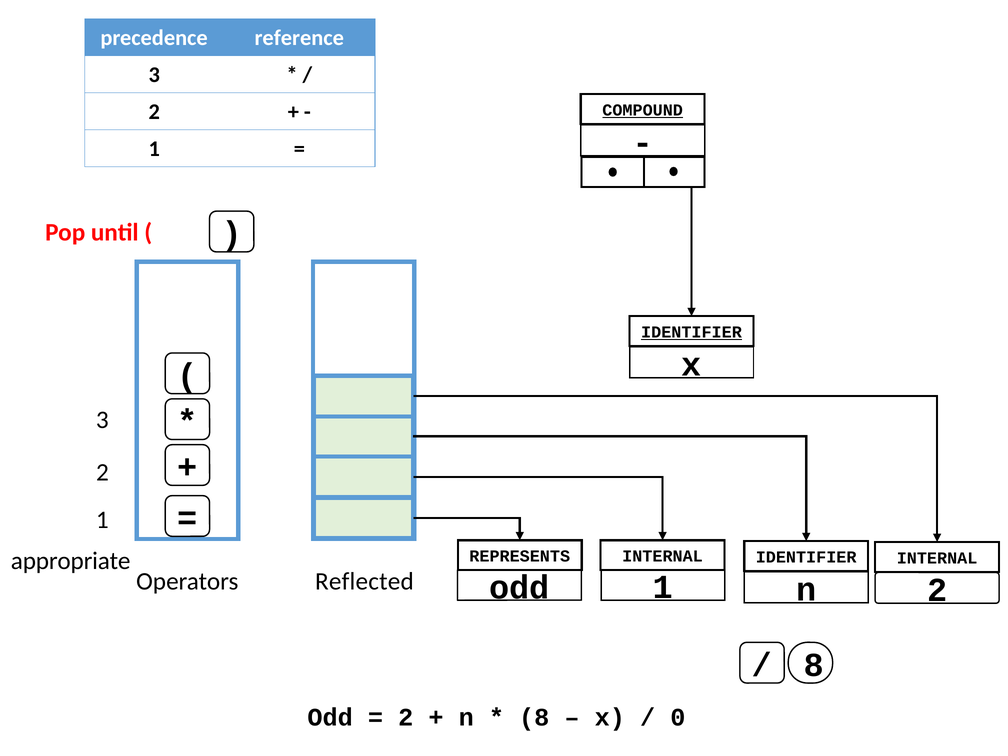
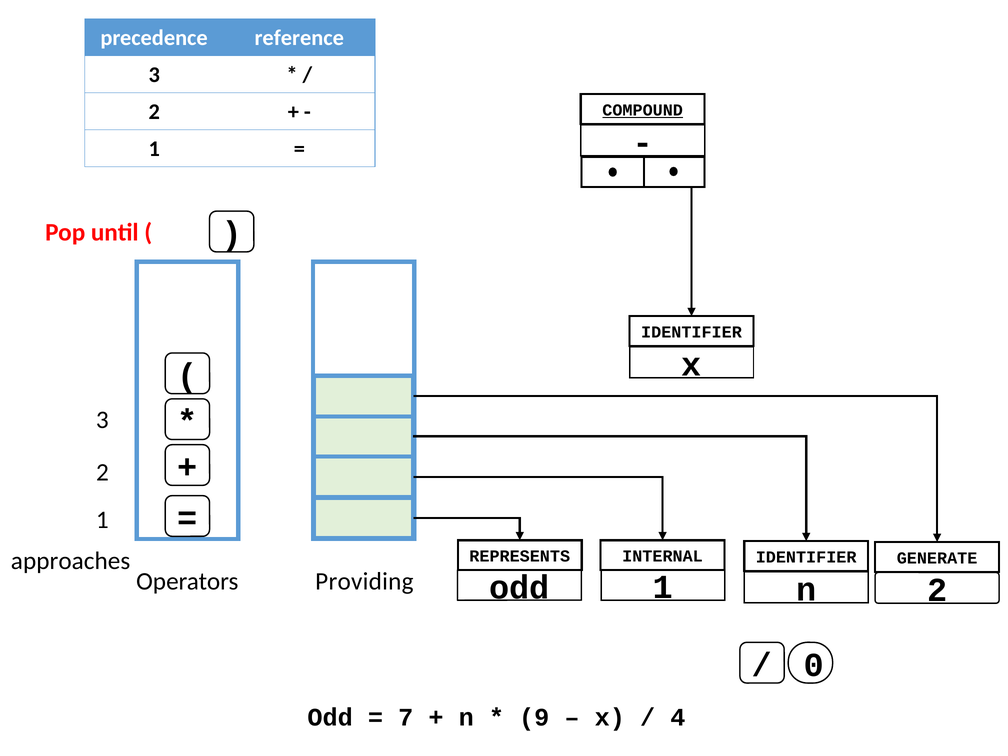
IDENTIFIER at (691, 332) underline: present -> none
appropriate: appropriate -> approaches
INTERNAL at (937, 558): INTERNAL -> GENERATE
Reflected: Reflected -> Providing
8 at (814, 665): 8 -> 0
2 at (406, 717): 2 -> 7
8 at (534, 717): 8 -> 9
0: 0 -> 4
